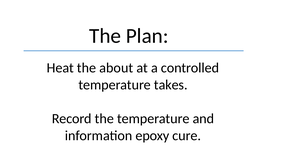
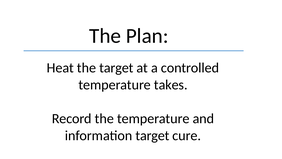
the about: about -> target
information epoxy: epoxy -> target
